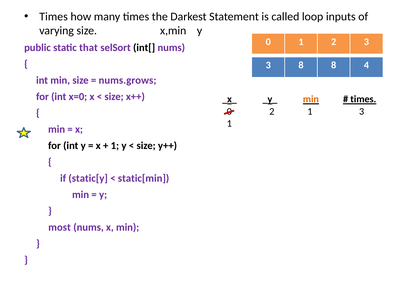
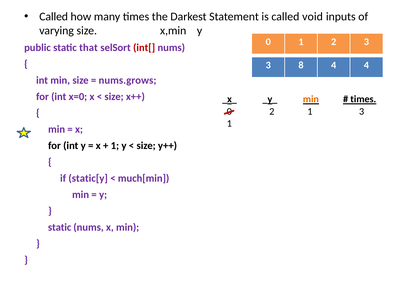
Times at (54, 17): Times -> Called
loop: loop -> void
int[ colour: black -> red
8 8: 8 -> 4
static[min: static[min -> much[min
most at (60, 227): most -> static
